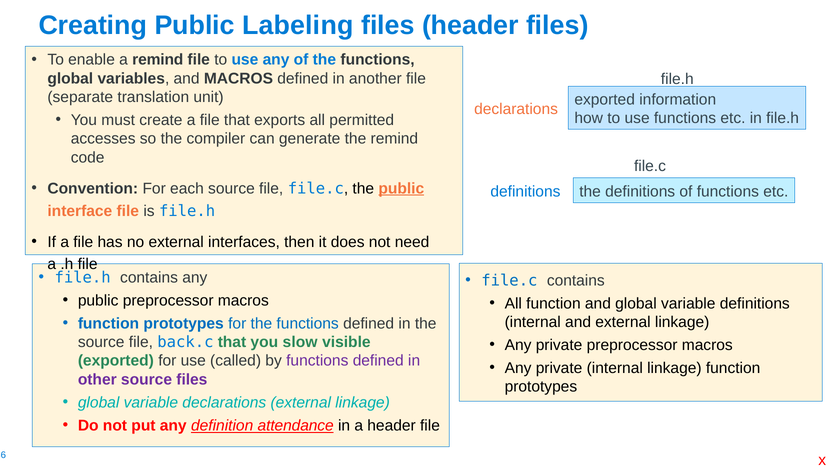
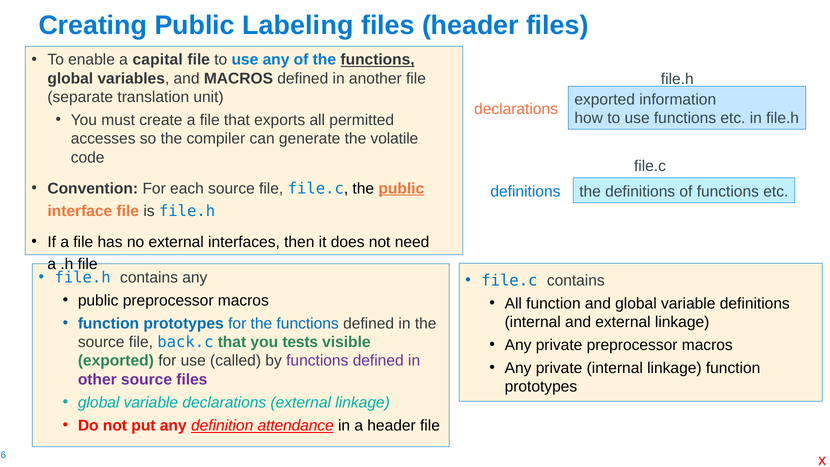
a remind: remind -> capital
functions at (378, 60) underline: none -> present
the remind: remind -> volatile
slow: slow -> tests
